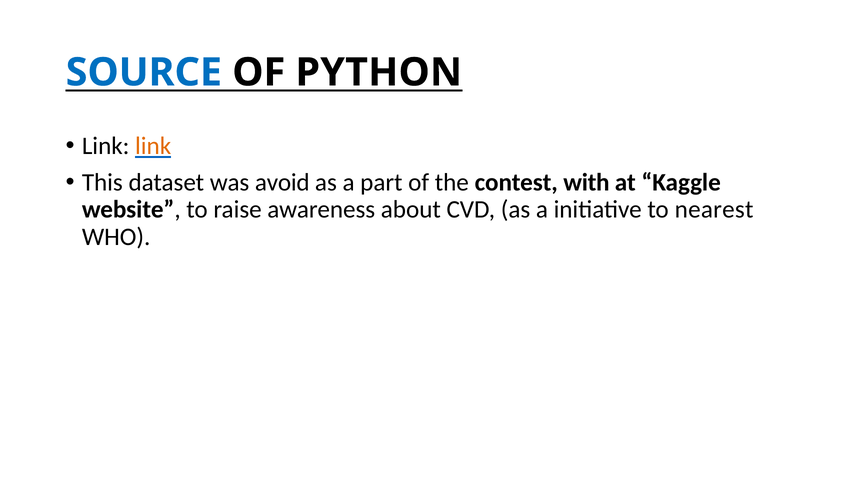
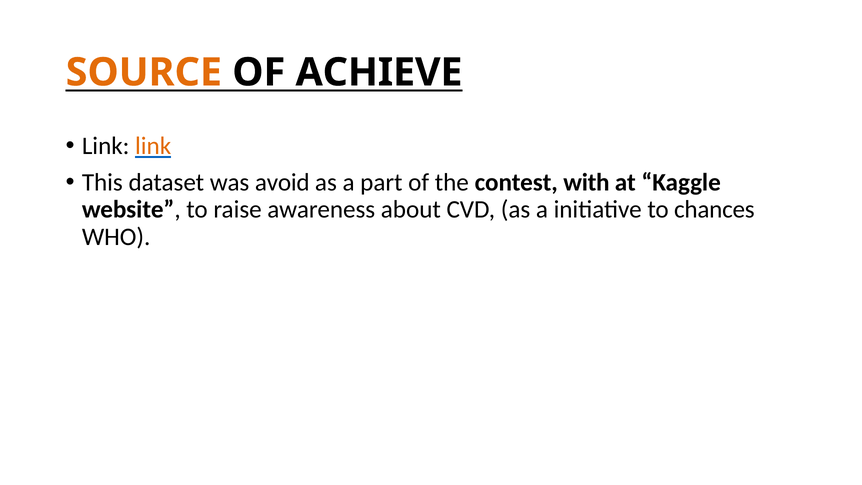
SOURCE colour: blue -> orange
PYTHON: PYTHON -> ACHIEVE
nearest: nearest -> chances
